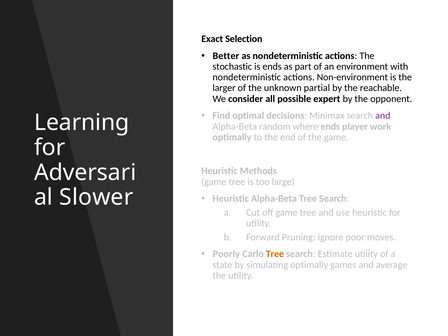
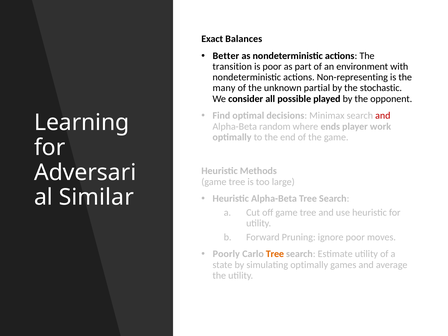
Selection: Selection -> Balances
stochastic: stochastic -> transition
is ends: ends -> poor
Non-environment: Non-environment -> Non-representing
larger: larger -> many
reachable: reachable -> stochastic
expert: expert -> played
and at (383, 116) colour: purple -> red
Slower: Slower -> Similar
